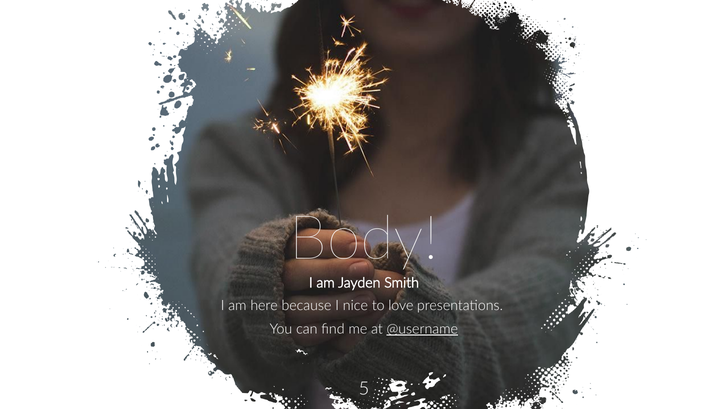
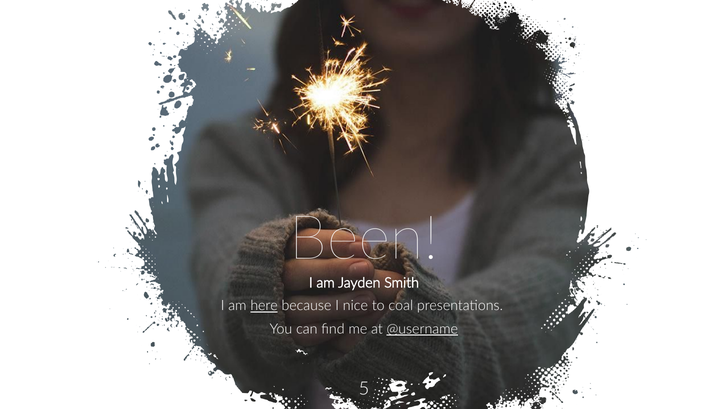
Body: Body -> Been
here underline: none -> present
love: love -> coal
